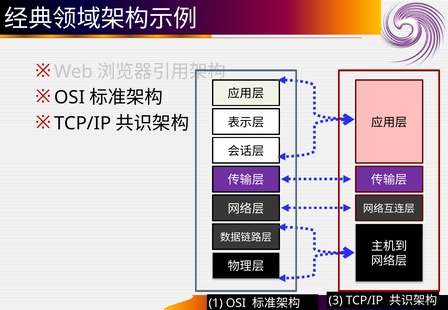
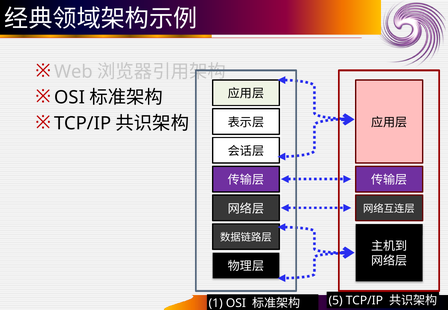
3: 3 -> 5
